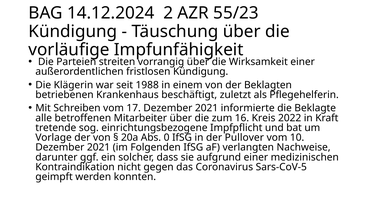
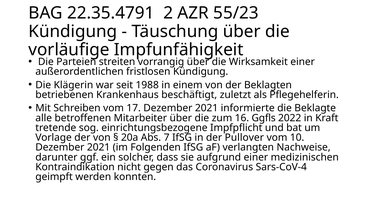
14.12.2024: 14.12.2024 -> 22.35.4791
Kreis: Kreis -> Ggfls
0: 0 -> 7
Sars-CoV-5: Sars-CoV-5 -> Sars-CoV-4
